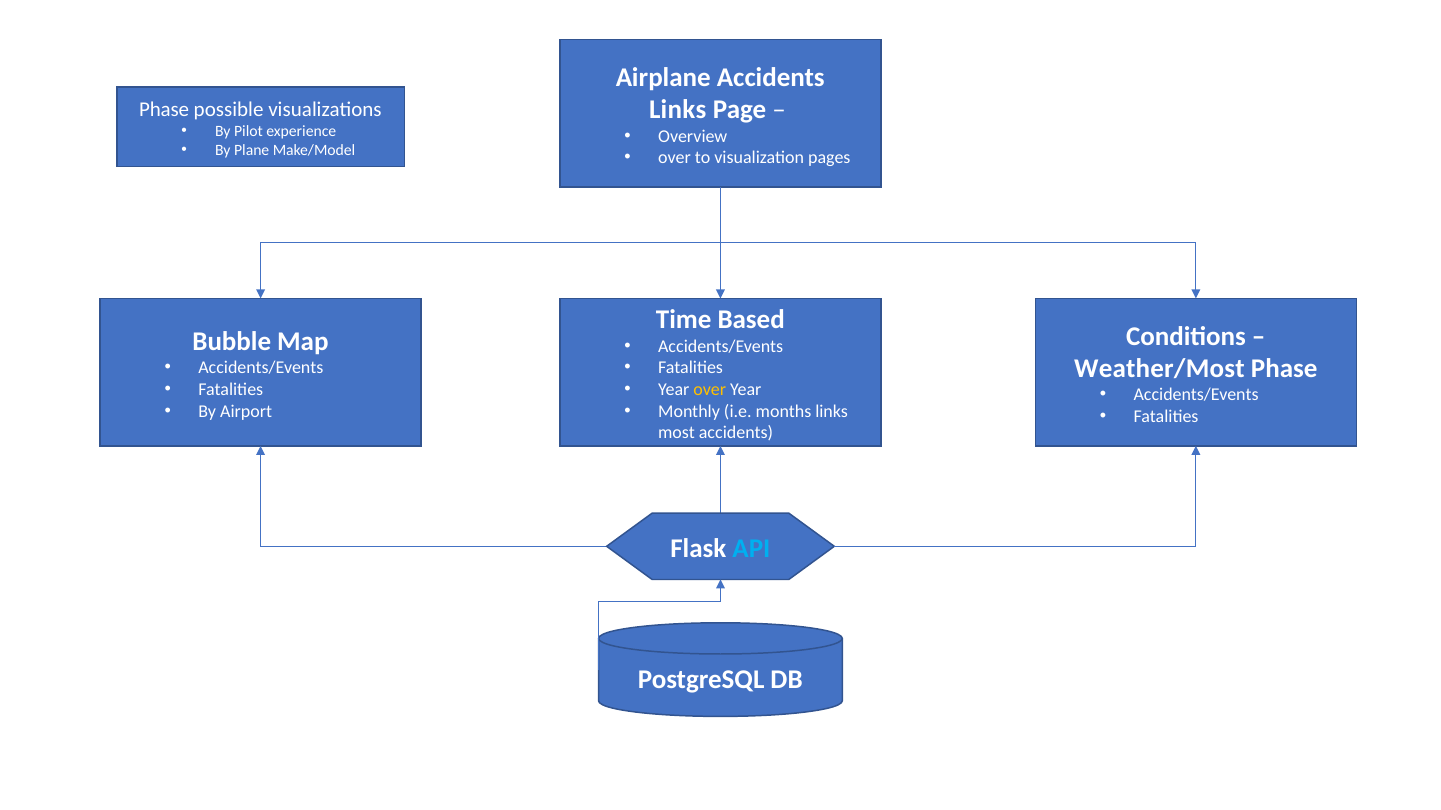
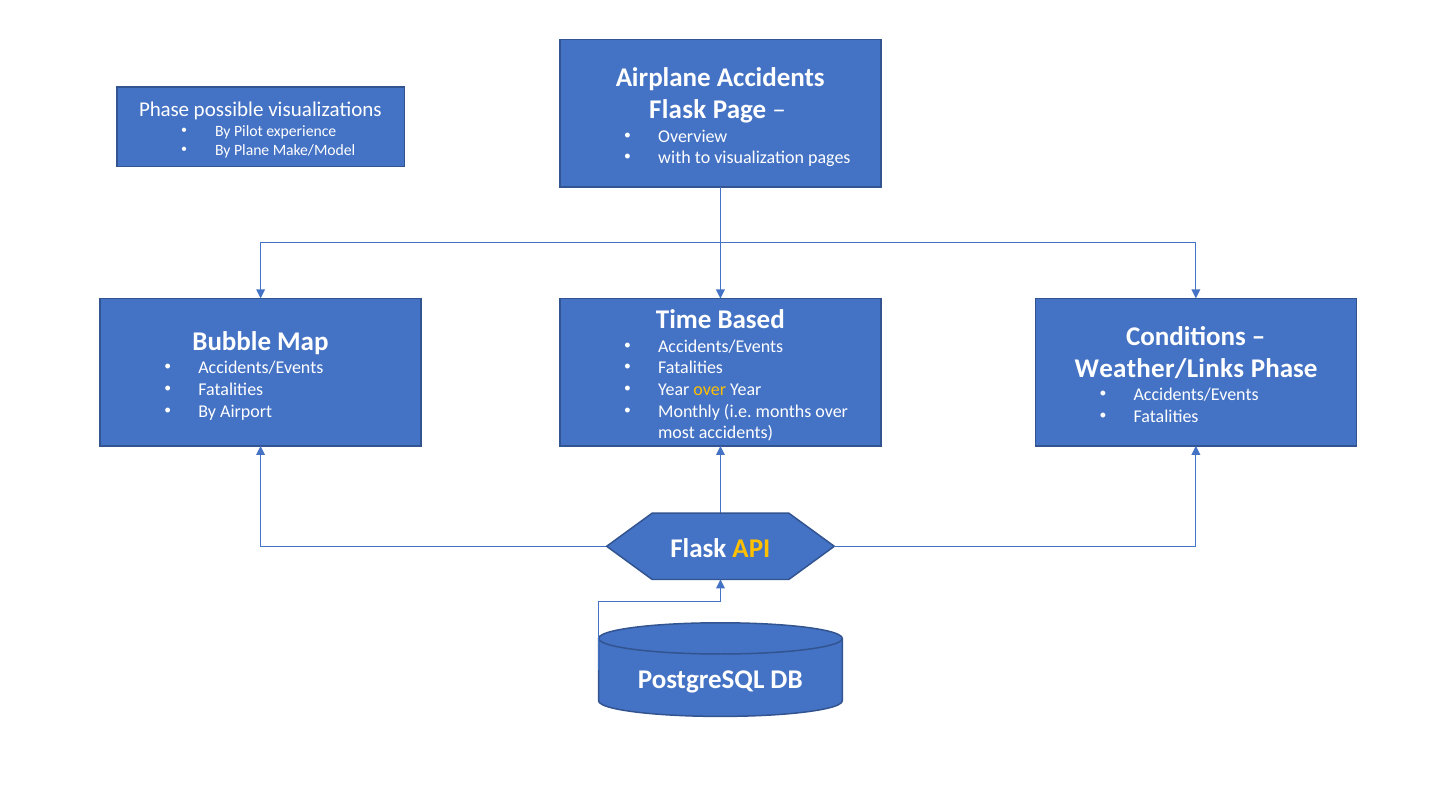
Links at (678, 110): Links -> Flask
over at (675, 158): over -> with
Weather/Most: Weather/Most -> Weather/Links
months links: links -> over
API colour: light blue -> yellow
